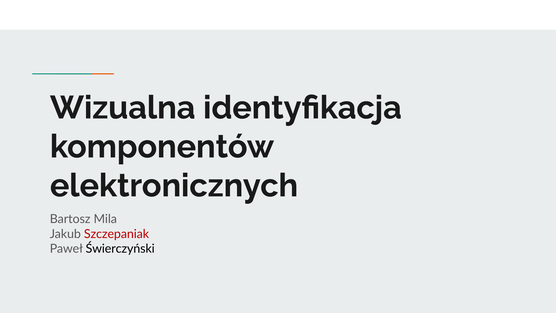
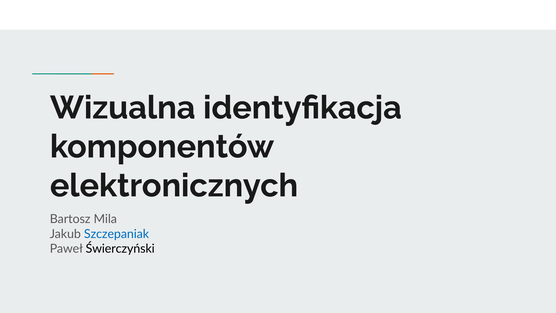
Szczepaniak colour: red -> blue
